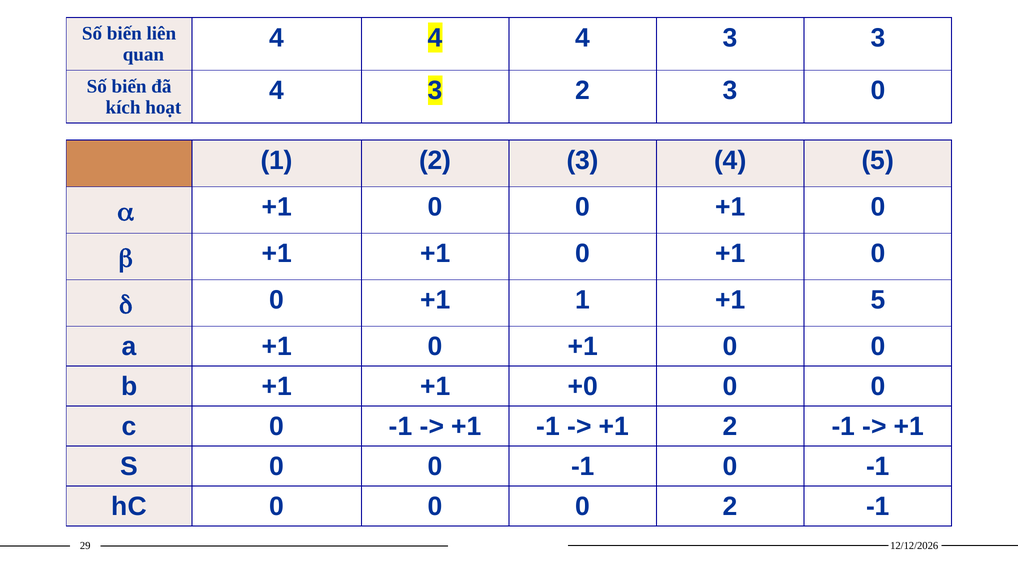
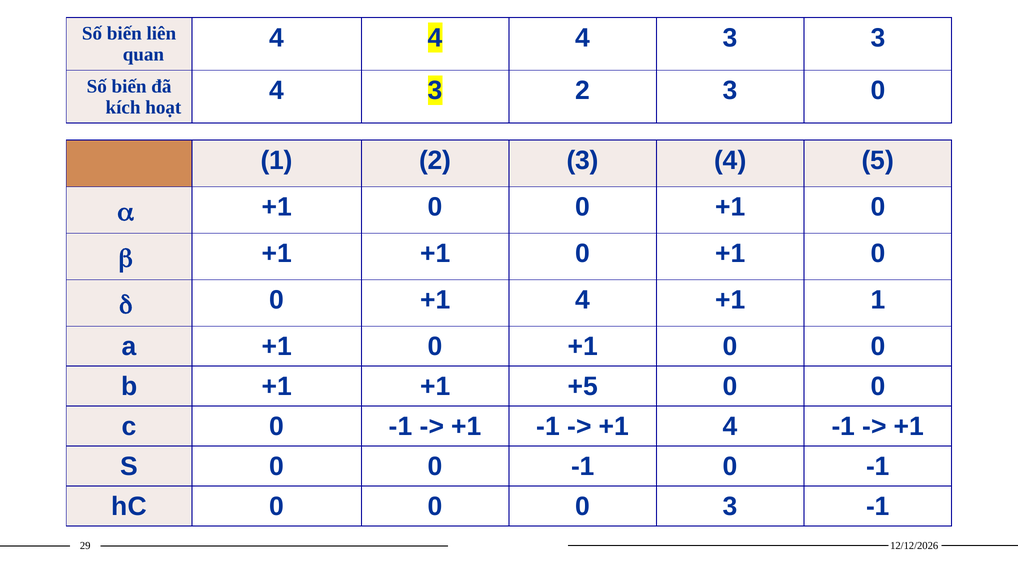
0 +1 1: 1 -> 4
+1 5: 5 -> 1
+0: +0 -> +5
2 at (730, 426): 2 -> 4
0 2: 2 -> 3
